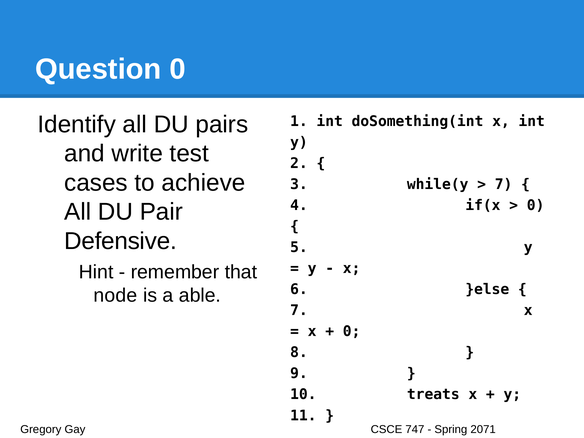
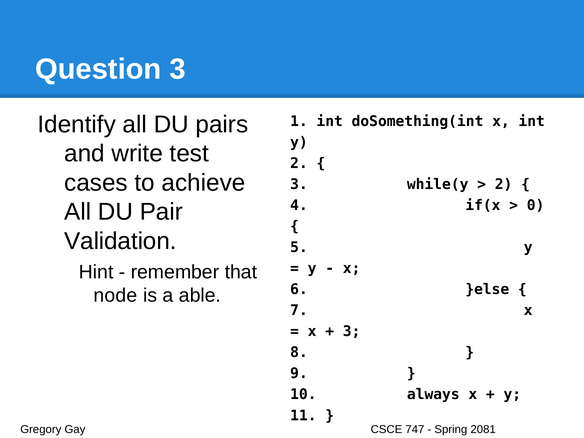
Question 0: 0 -> 3
7 at (504, 184): 7 -> 2
Defensive: Defensive -> Validation
0 at (352, 331): 0 -> 3
treats: treats -> always
2071: 2071 -> 2081
